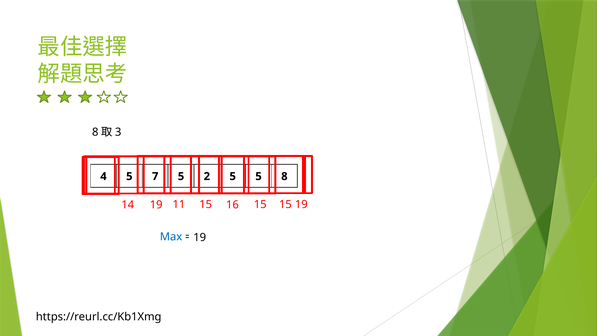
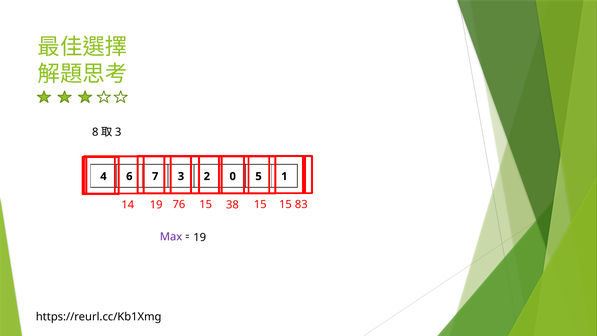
4 5: 5 -> 6
7 5: 5 -> 3
2 5: 5 -> 0
8: 8 -> 1
11: 11 -> 76
16: 16 -> 38
15 19: 19 -> 83
Max colour: blue -> purple
